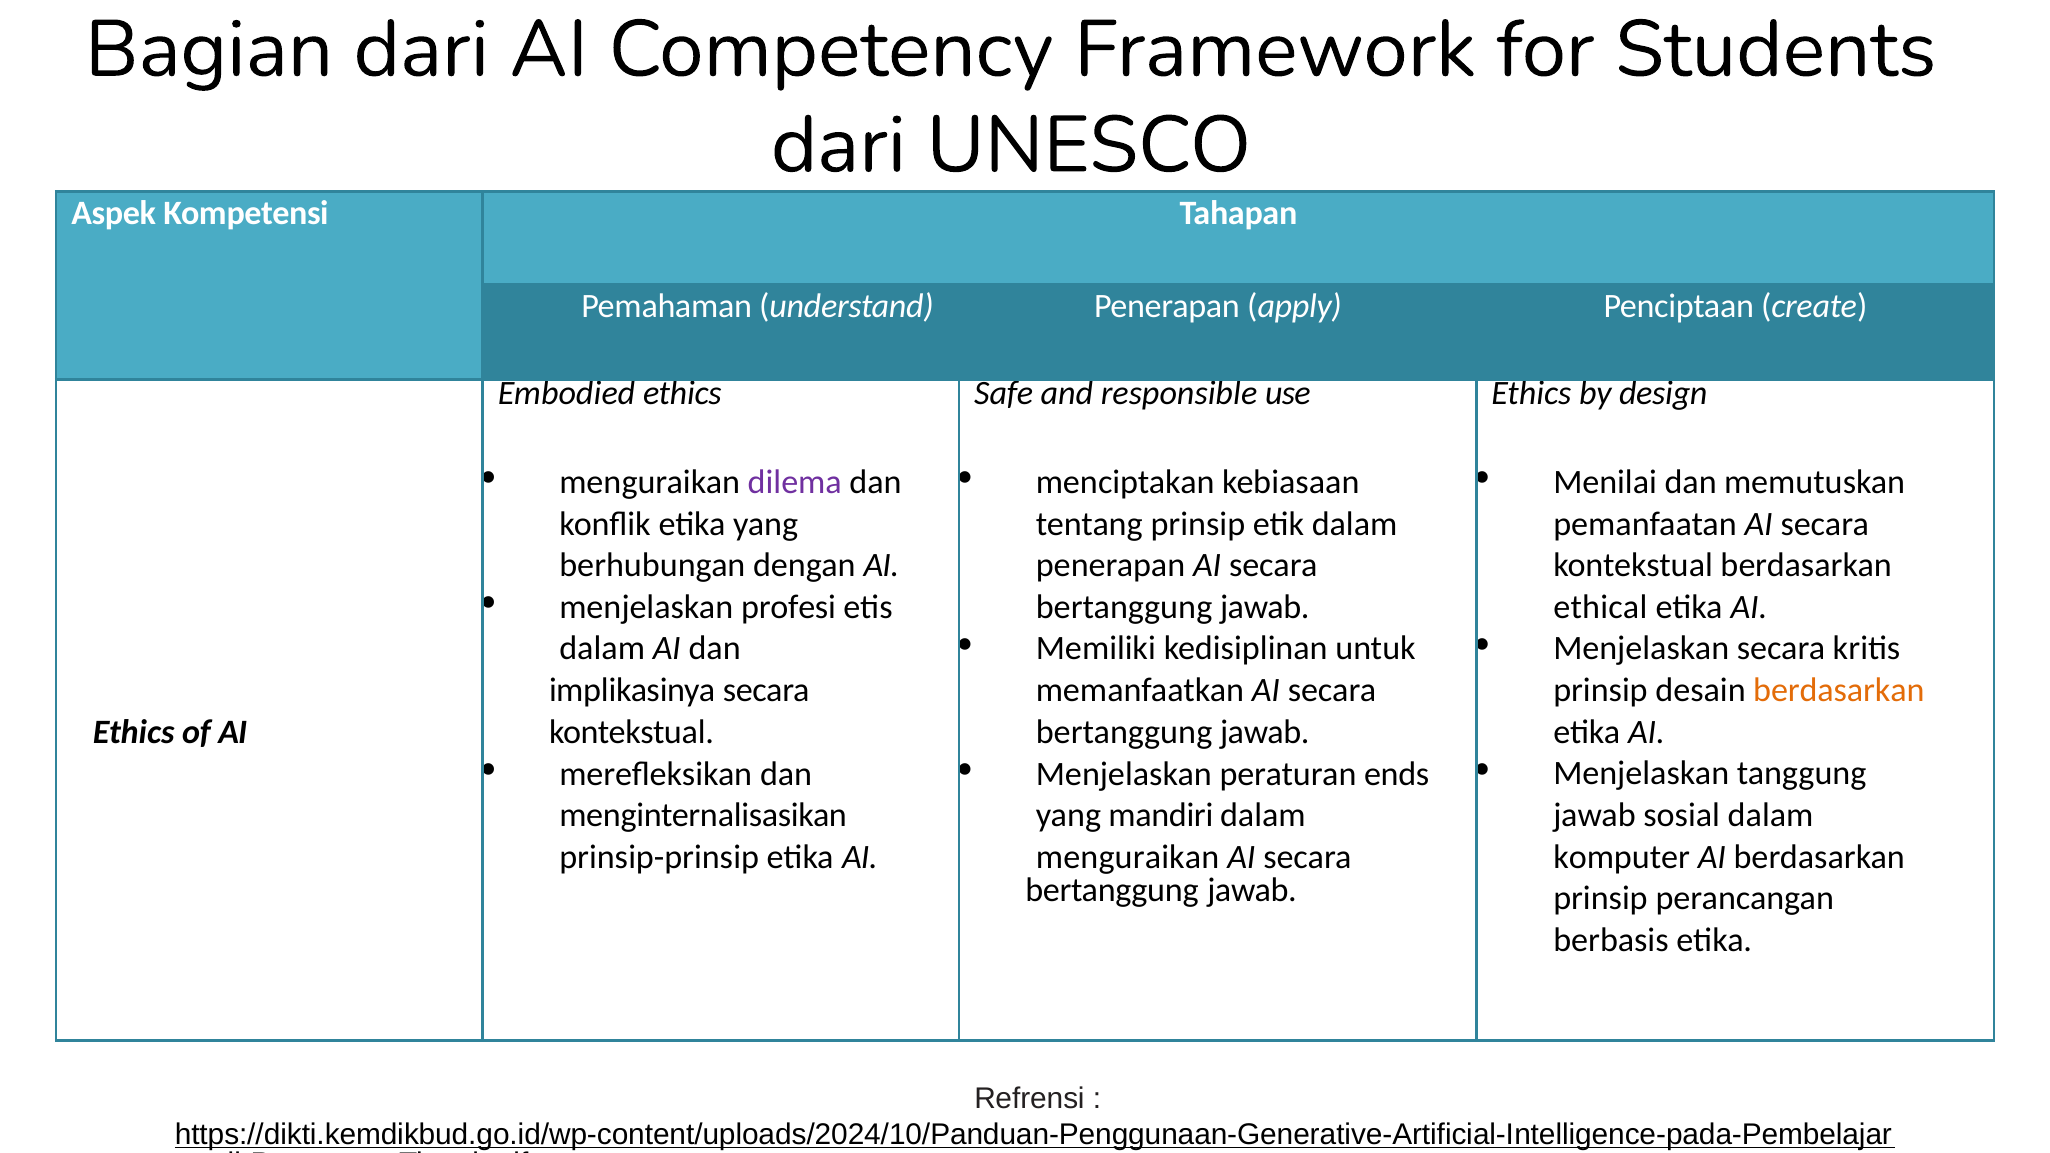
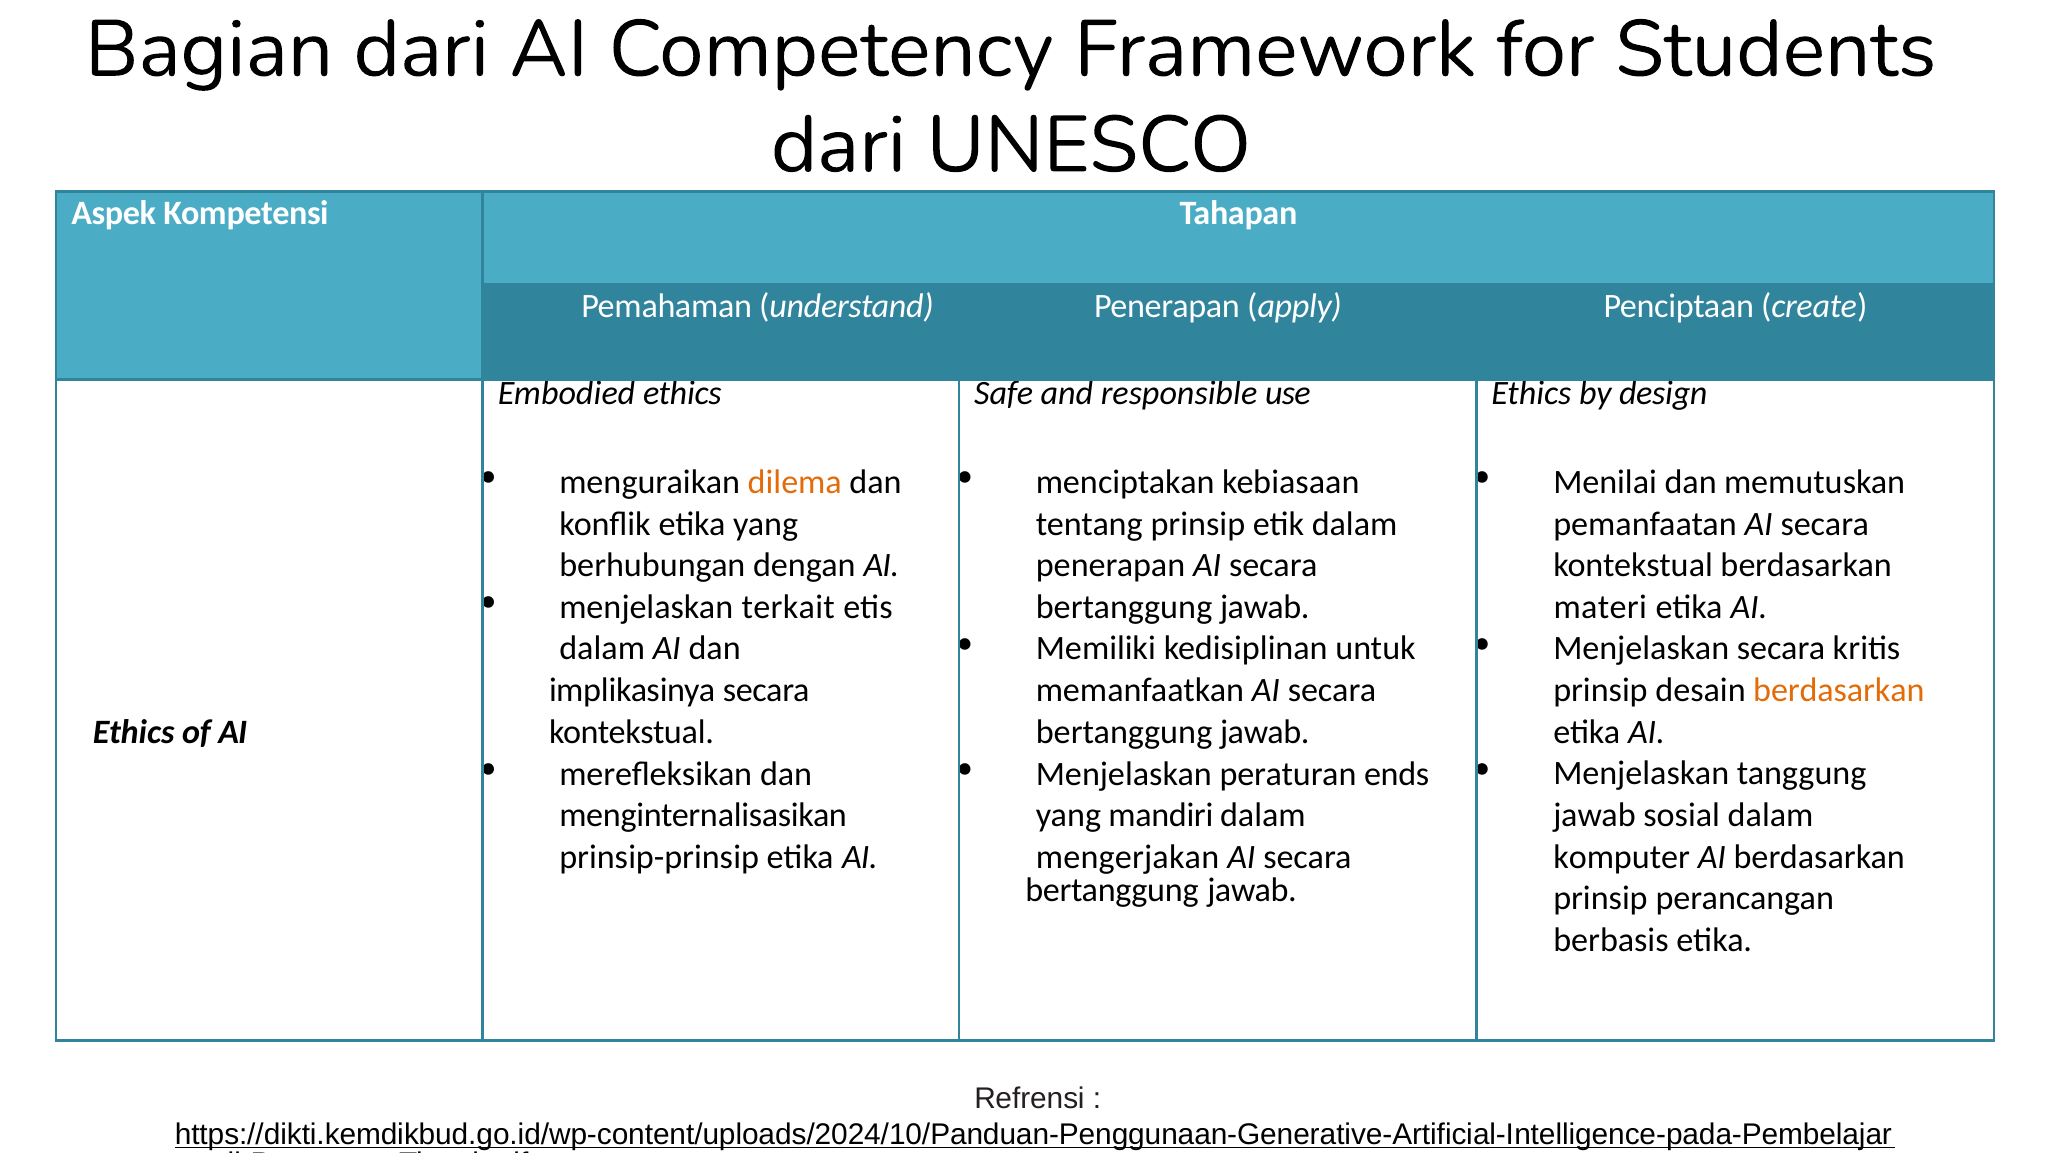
dilema colour: purple -> orange
profesi: profesi -> terkait
ethical: ethical -> materi
menguraikan at (1128, 857): menguraikan -> mengerjakan
